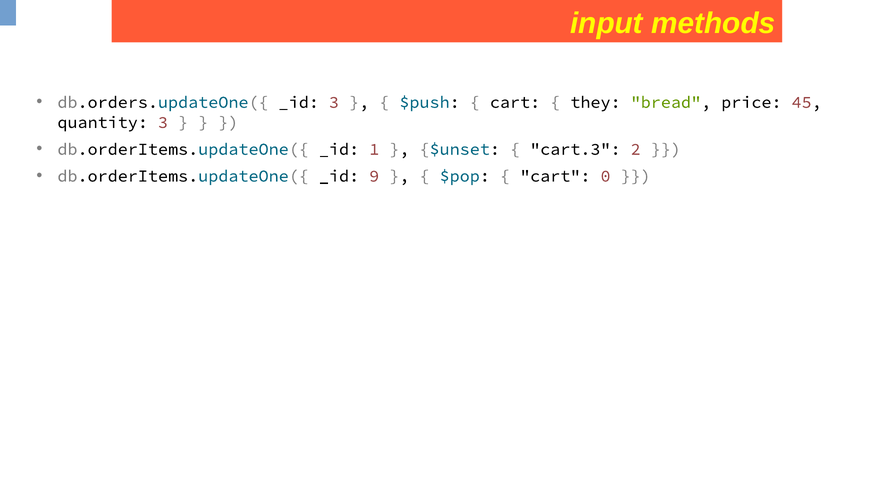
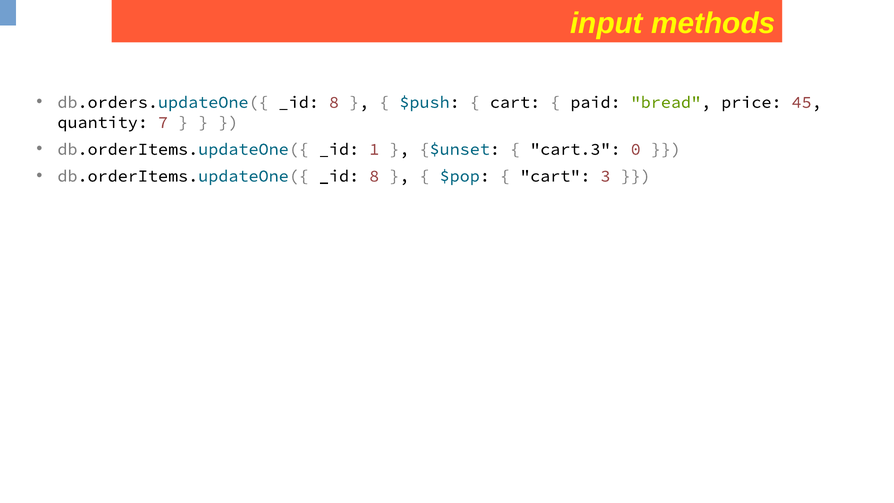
db.orders.updateOne({ _id 3: 3 -> 8
they: they -> paid
quantity 3: 3 -> 7
2: 2 -> 0
db.orderItems.updateOne({ _id 9: 9 -> 8
0: 0 -> 3
